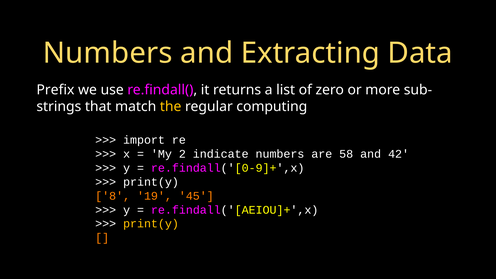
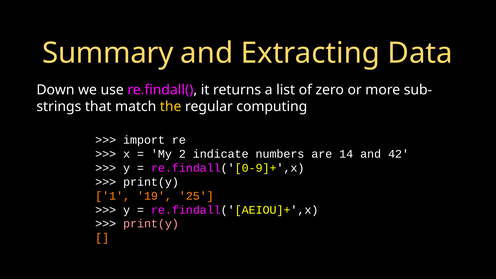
Numbers at (108, 53): Numbers -> Summary
Prefix: Prefix -> Down
58: 58 -> 14
8: 8 -> 1
45: 45 -> 25
print(y at (151, 224) colour: yellow -> pink
